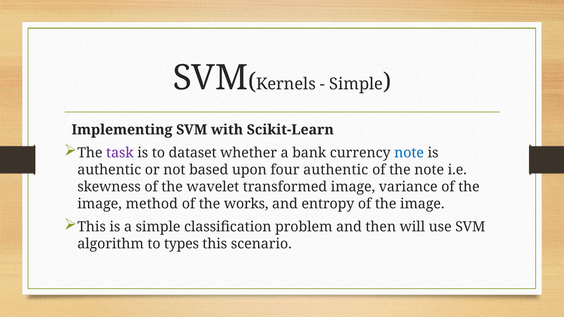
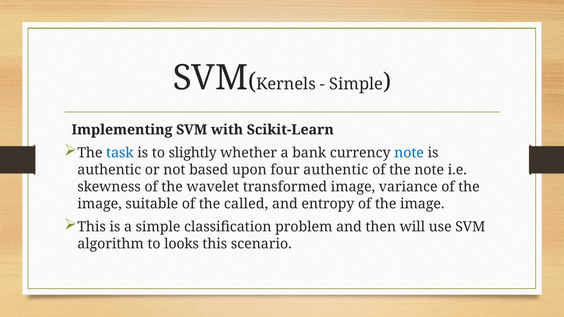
task colour: purple -> blue
dataset: dataset -> slightly
method: method -> suitable
works: works -> called
types: types -> looks
